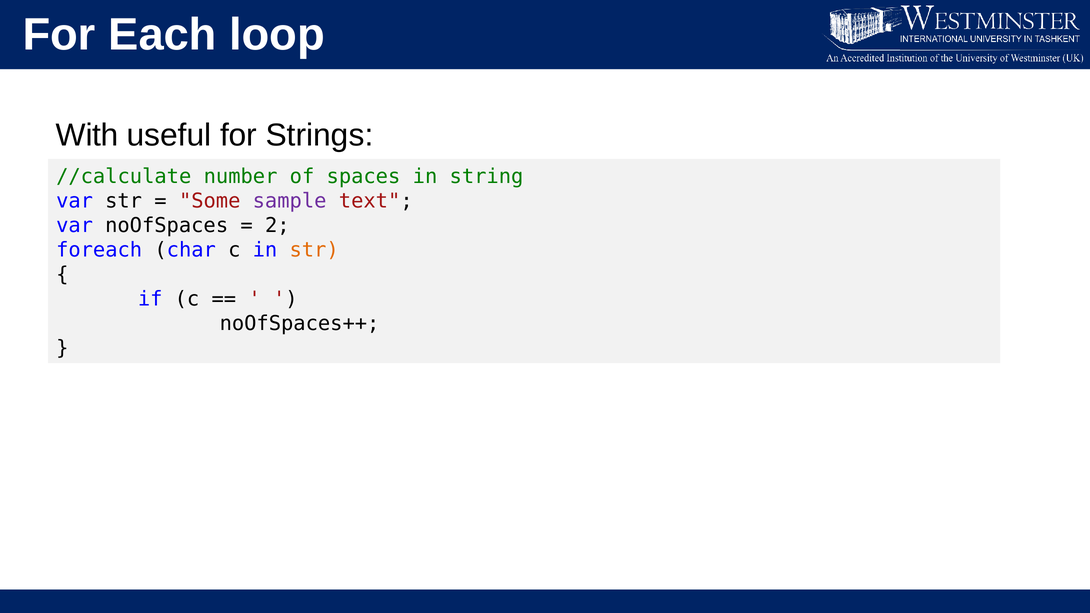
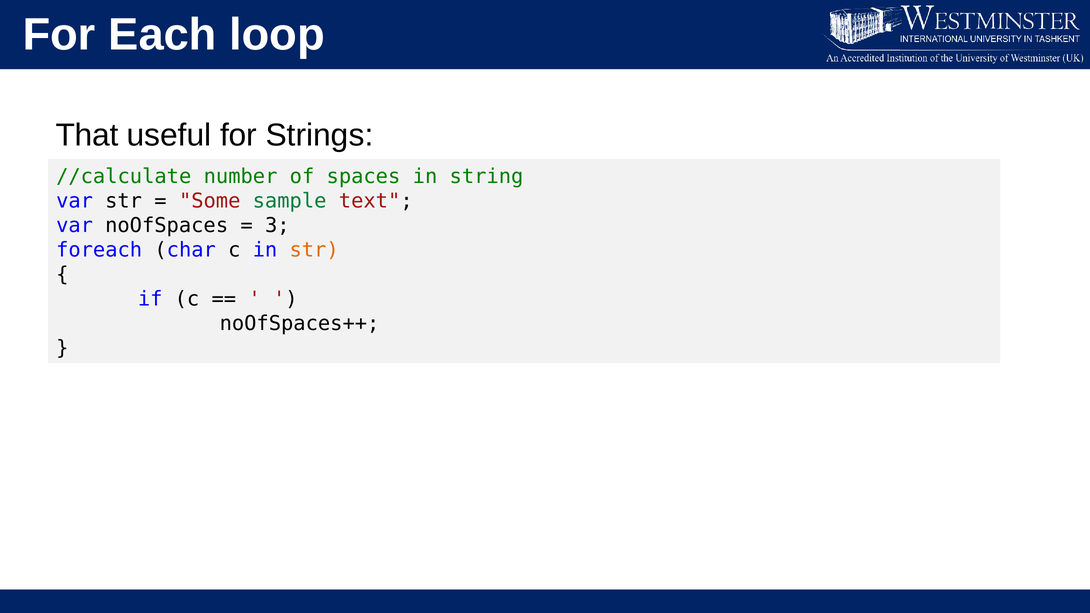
With: With -> That
sample colour: purple -> green
2: 2 -> 3
